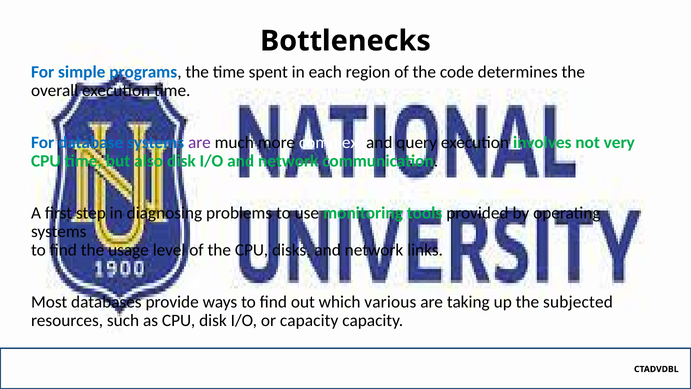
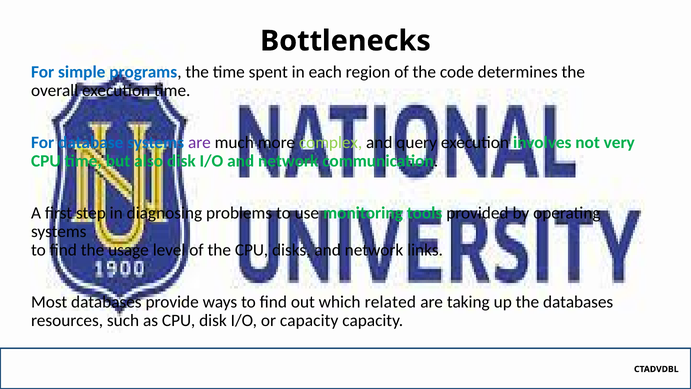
complex colour: white -> light green
various: various -> related
the subjected: subjected -> databases
